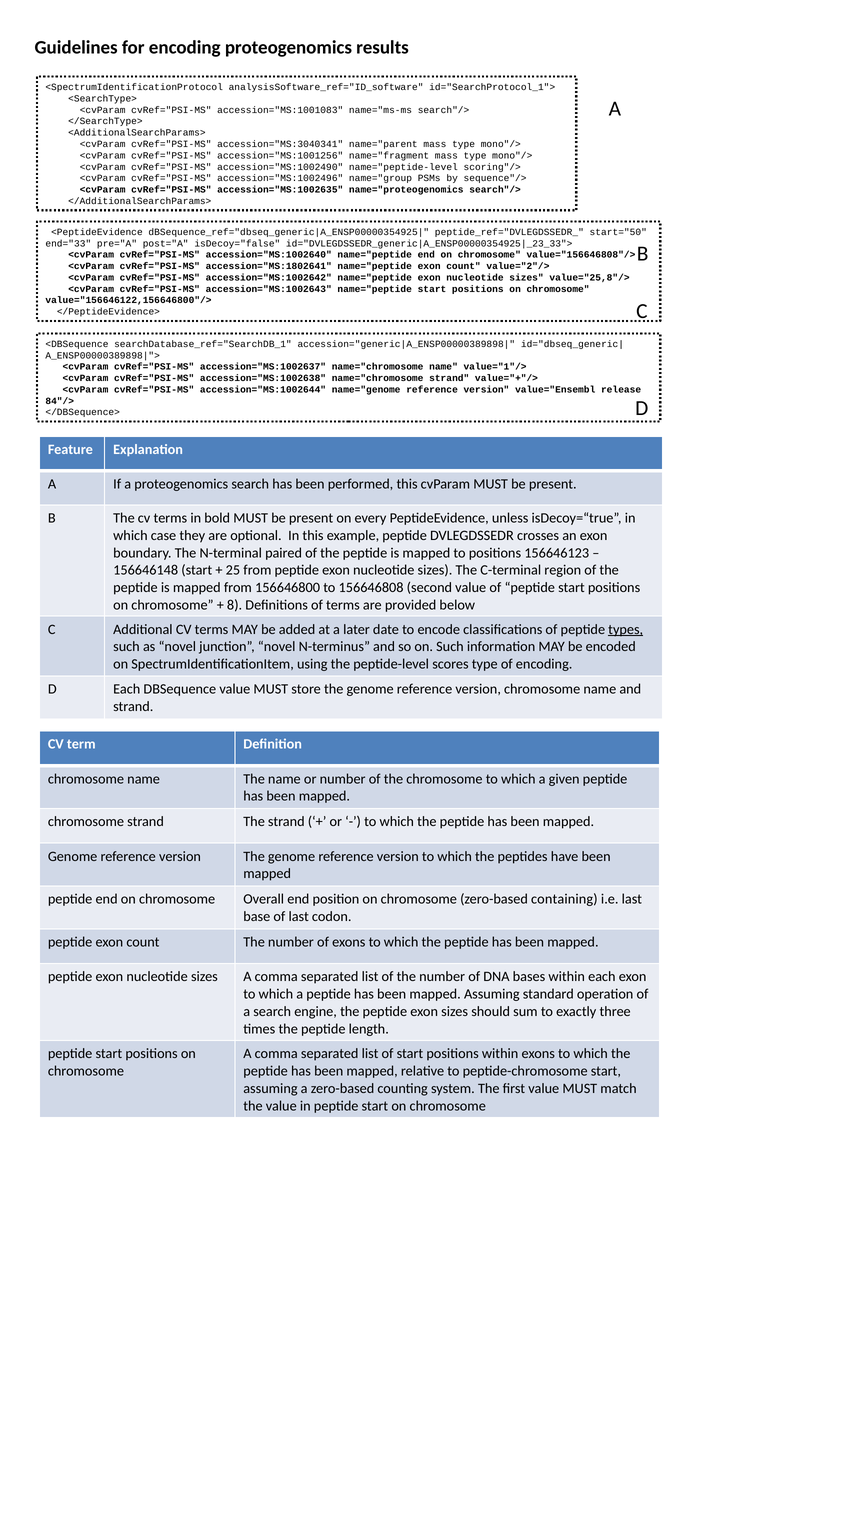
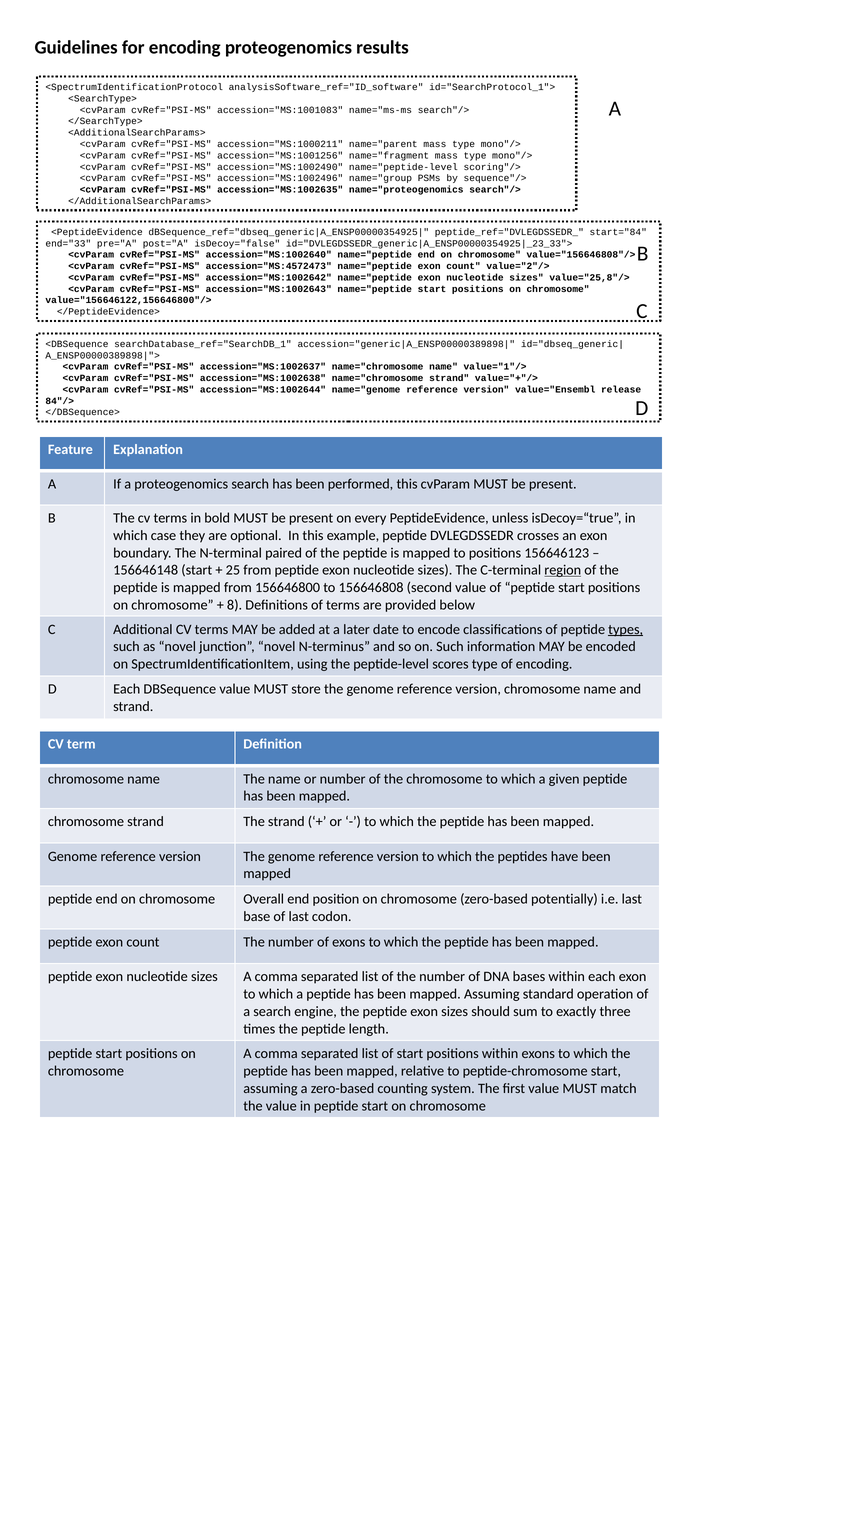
accession="MS:3040341: accession="MS:3040341 -> accession="MS:1000211
start="50: start="50 -> start="84
accession="MS:1802641: accession="MS:1802641 -> accession="MS:4572473
region underline: none -> present
containing: containing -> potentially
